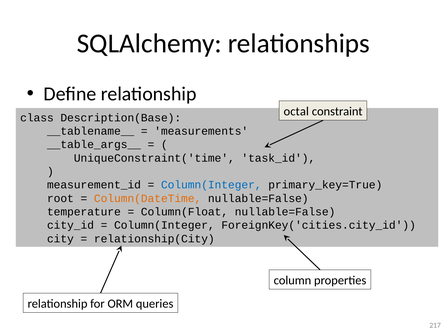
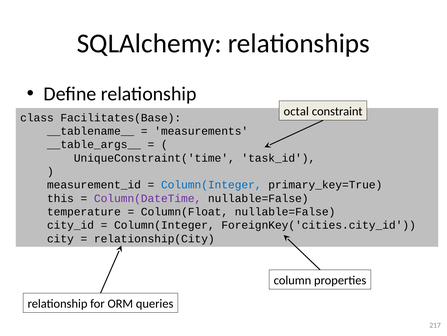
Description(Base: Description(Base -> Facilitates(Base
root: root -> this
Column(DateTime colour: orange -> purple
